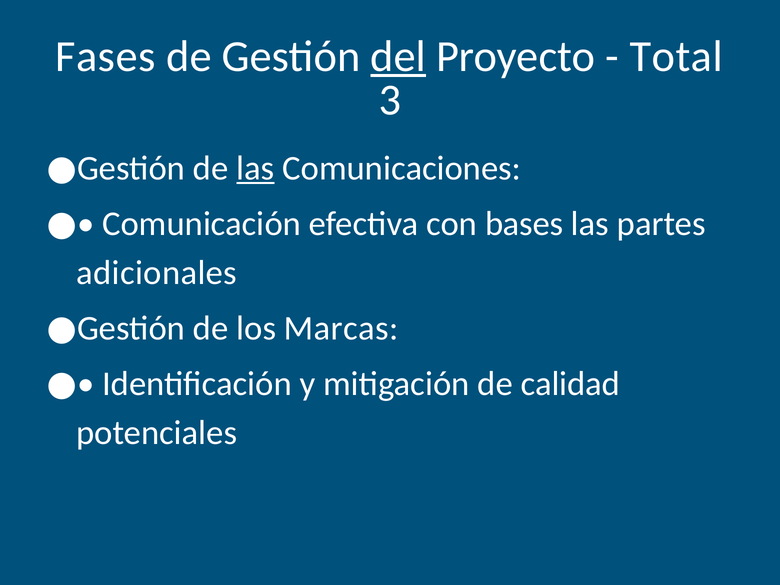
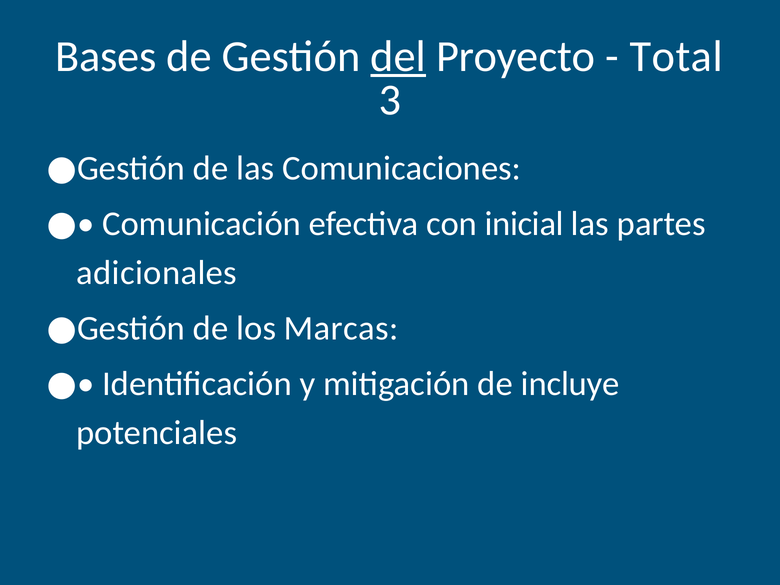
Fases: Fases -> Bases
las at (255, 168) underline: present -> none
bases: bases -> inicial
calidad: calidad -> incluye
